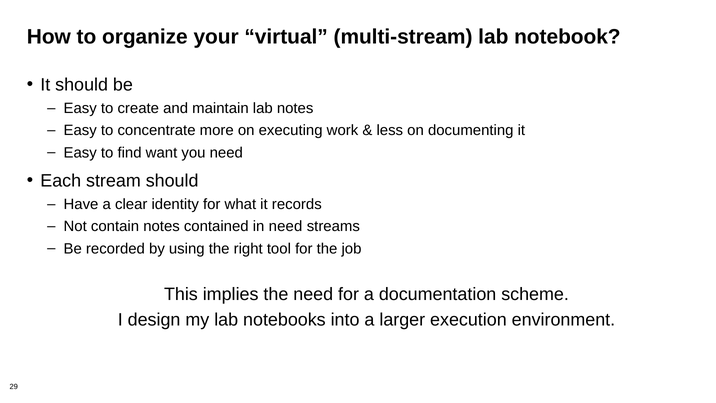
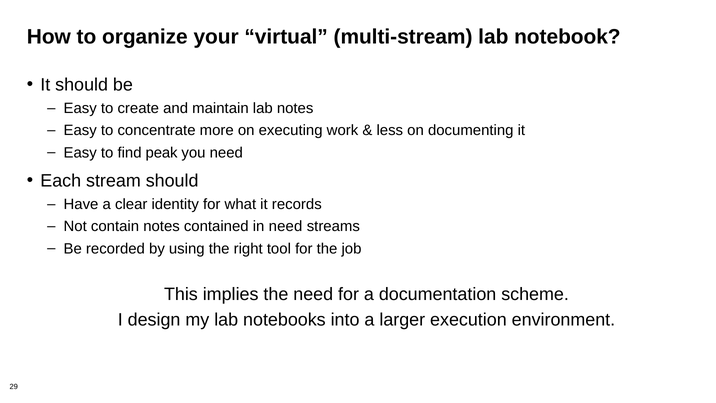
want: want -> peak
